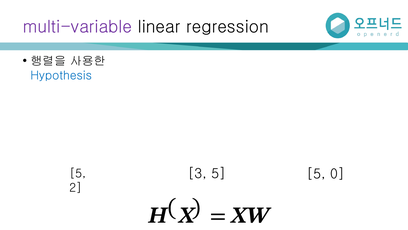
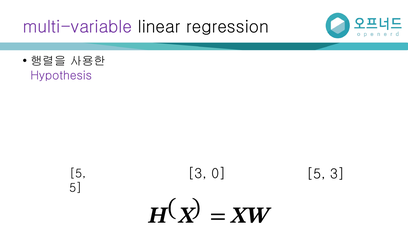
Hypothesis colour: blue -> purple
3 5: 5 -> 0
0 at (337, 174): 0 -> 3
2 at (76, 188): 2 -> 5
